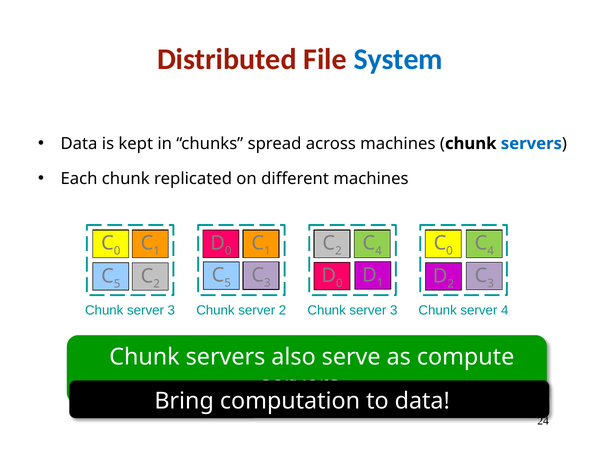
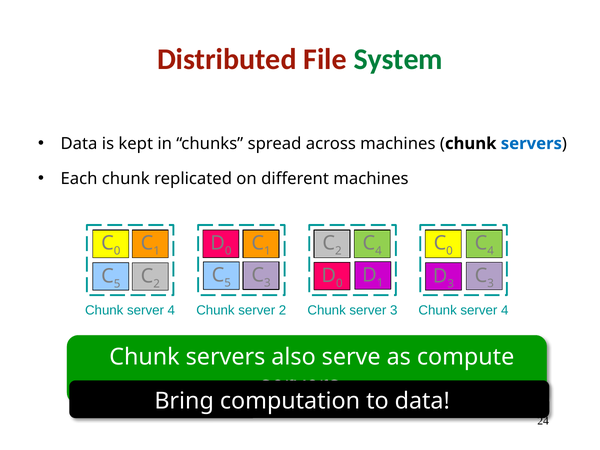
System colour: blue -> green
2 at (451, 284): 2 -> 3
3 at (171, 310): 3 -> 4
